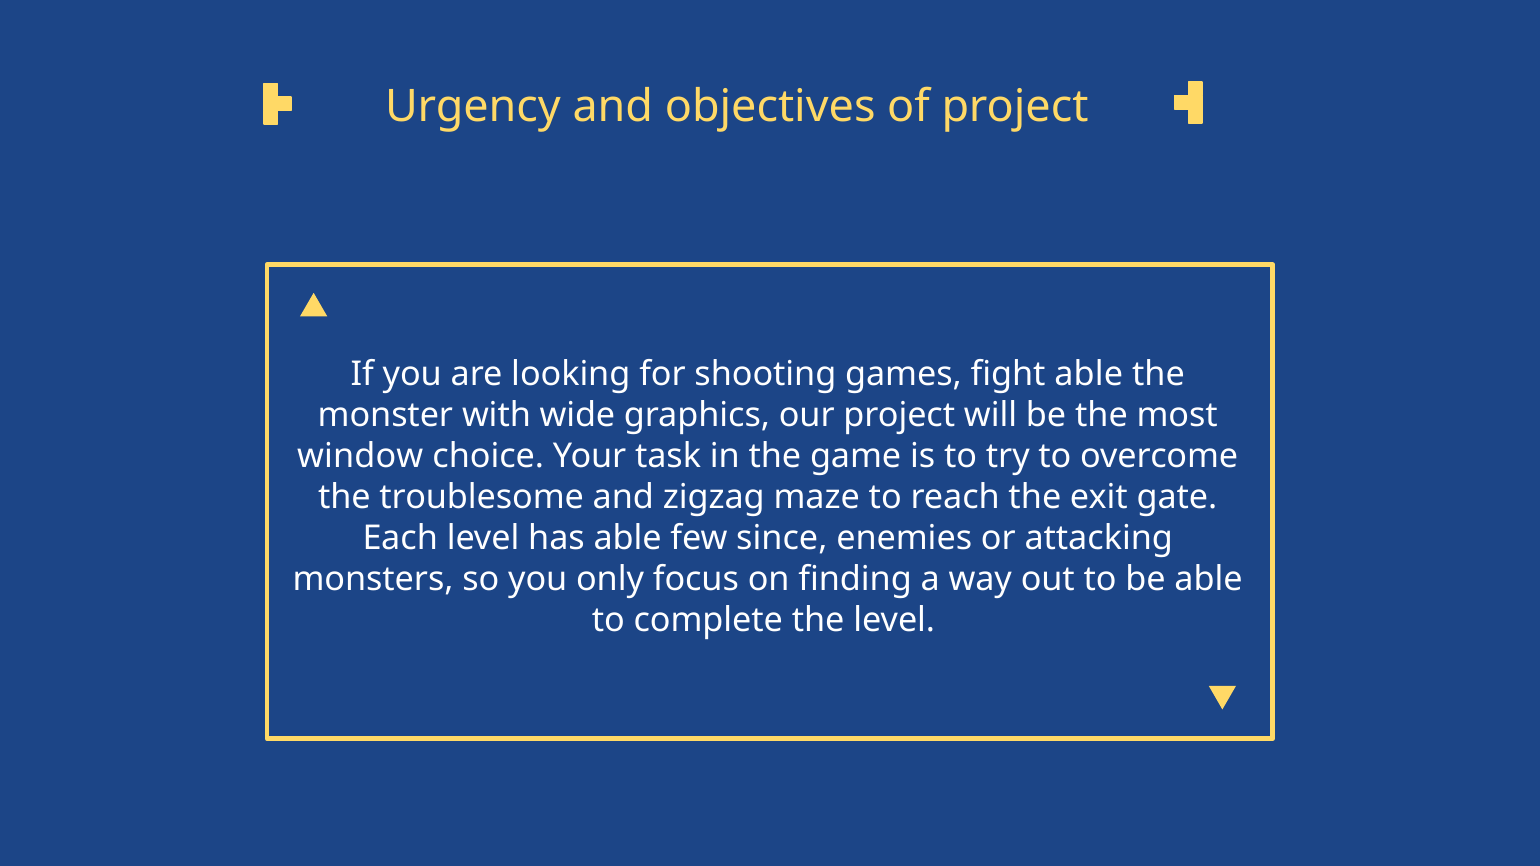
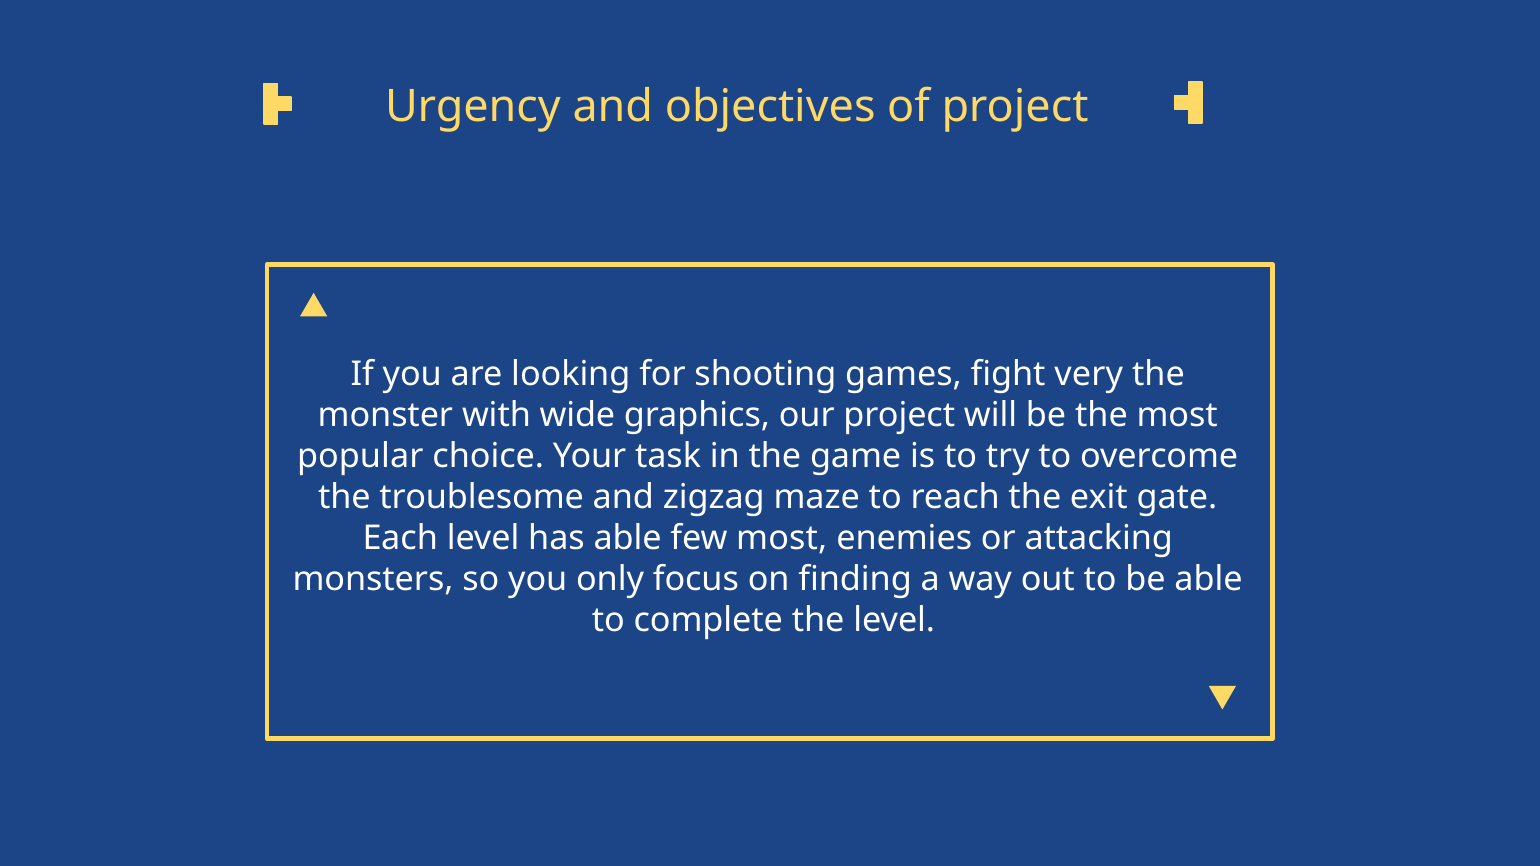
fight able: able -> very
window: window -> popular
few since: since -> most
